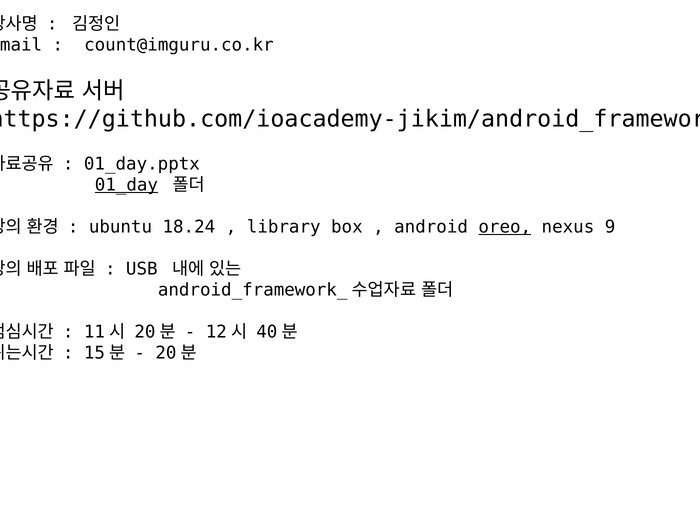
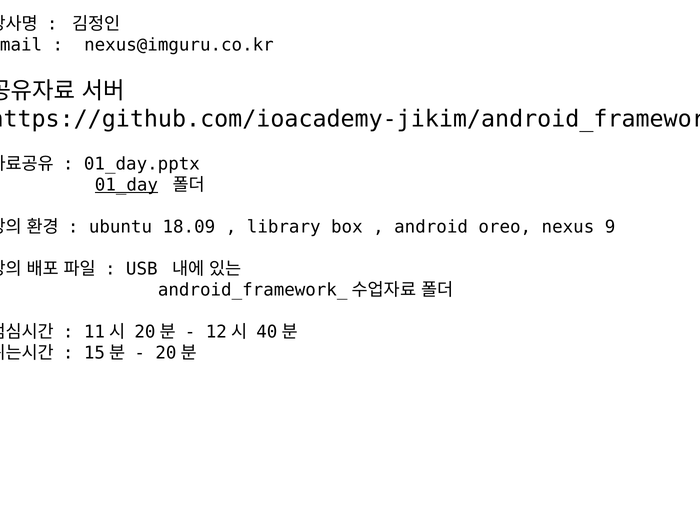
count@imguru.co.kr: count@imguru.co.kr -> nexus@imguru.co.kr
18.24: 18.24 -> 18.09
oreo underline: present -> none
